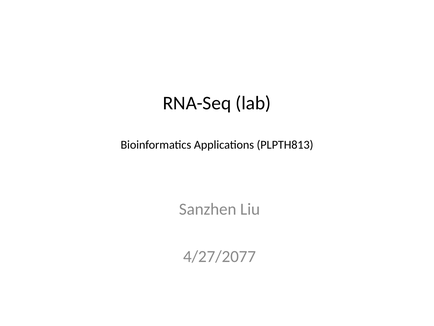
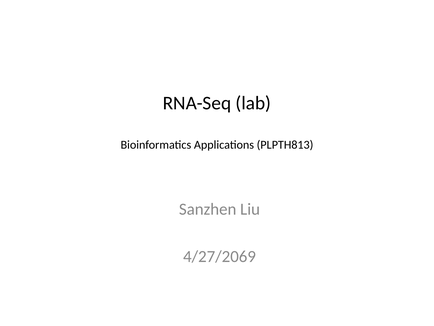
4/27/2077: 4/27/2077 -> 4/27/2069
